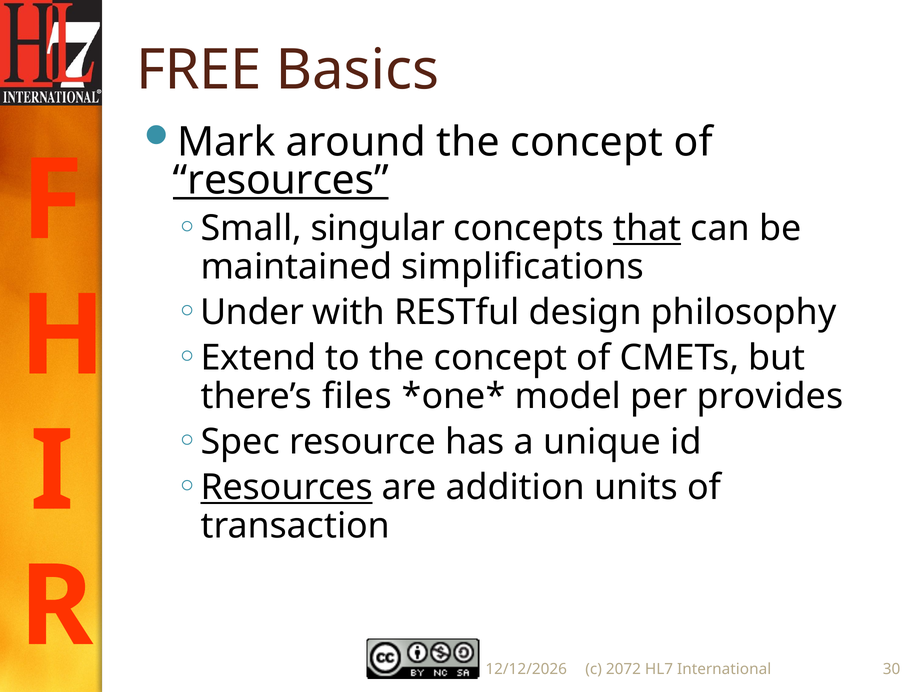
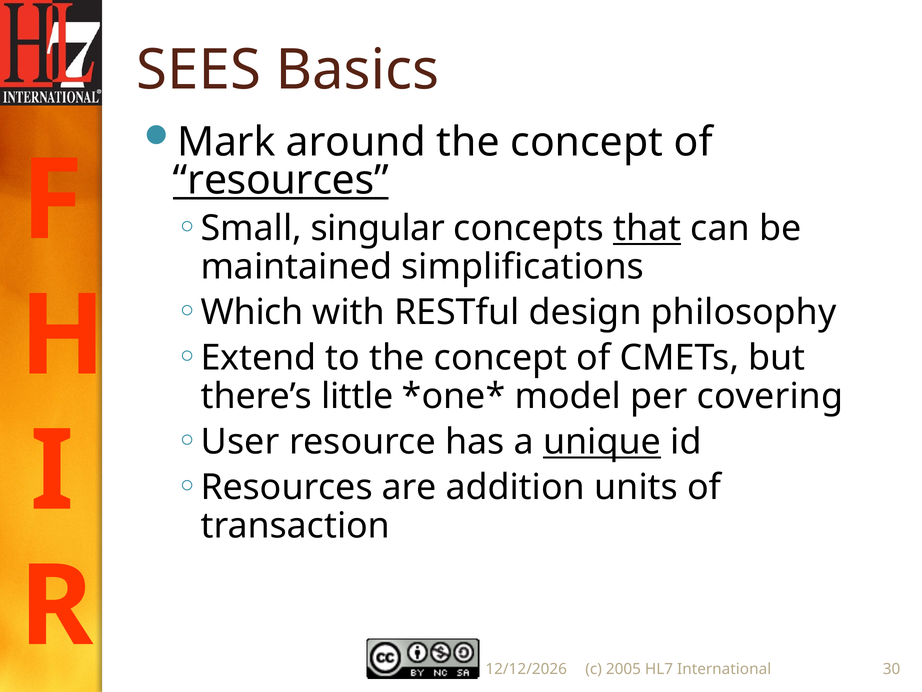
FREE: FREE -> SEES
Under: Under -> Which
files: files -> little
provides: provides -> covering
Spec: Spec -> User
unique underline: none -> present
Resources at (287, 487) underline: present -> none
2072: 2072 -> 2005
